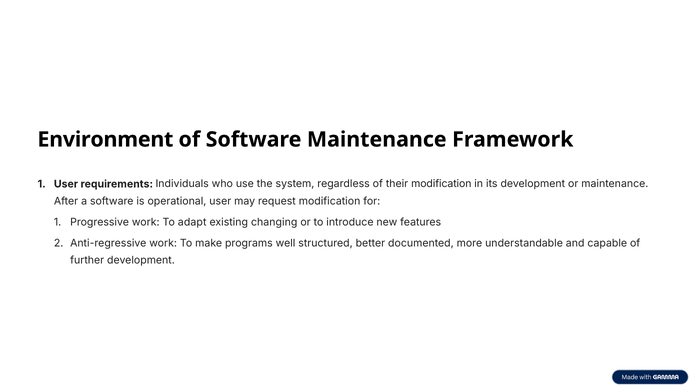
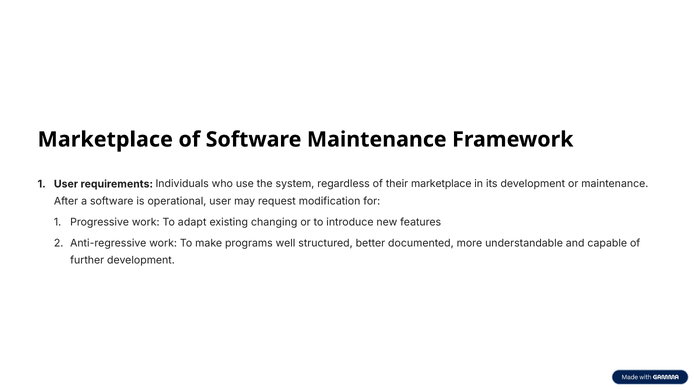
Environment at (105, 140): Environment -> Marketplace
their modification: modification -> marketplace
